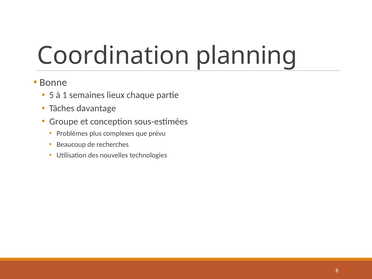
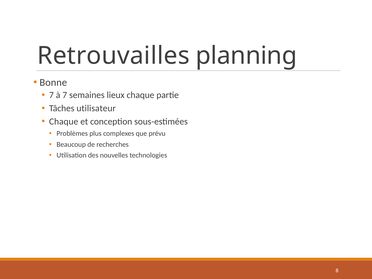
Coordination: Coordination -> Retrouvailles
5 at (51, 95): 5 -> 7
à 1: 1 -> 7
davantage: davantage -> utilisateur
Groupe at (64, 121): Groupe -> Chaque
